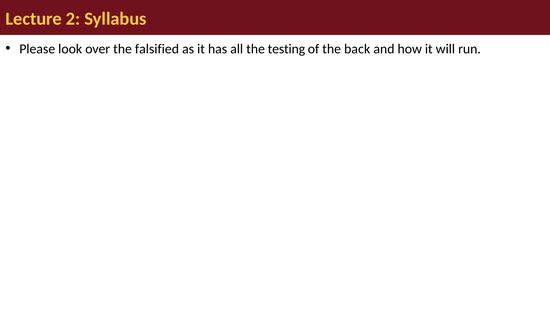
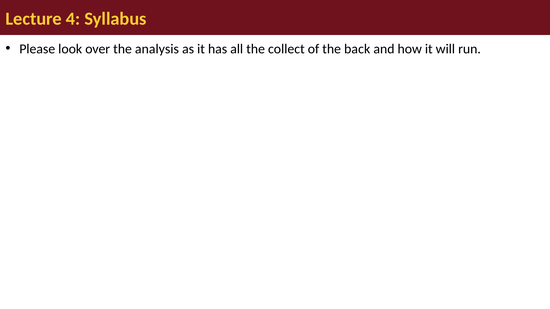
2: 2 -> 4
falsified: falsified -> analysis
testing: testing -> collect
